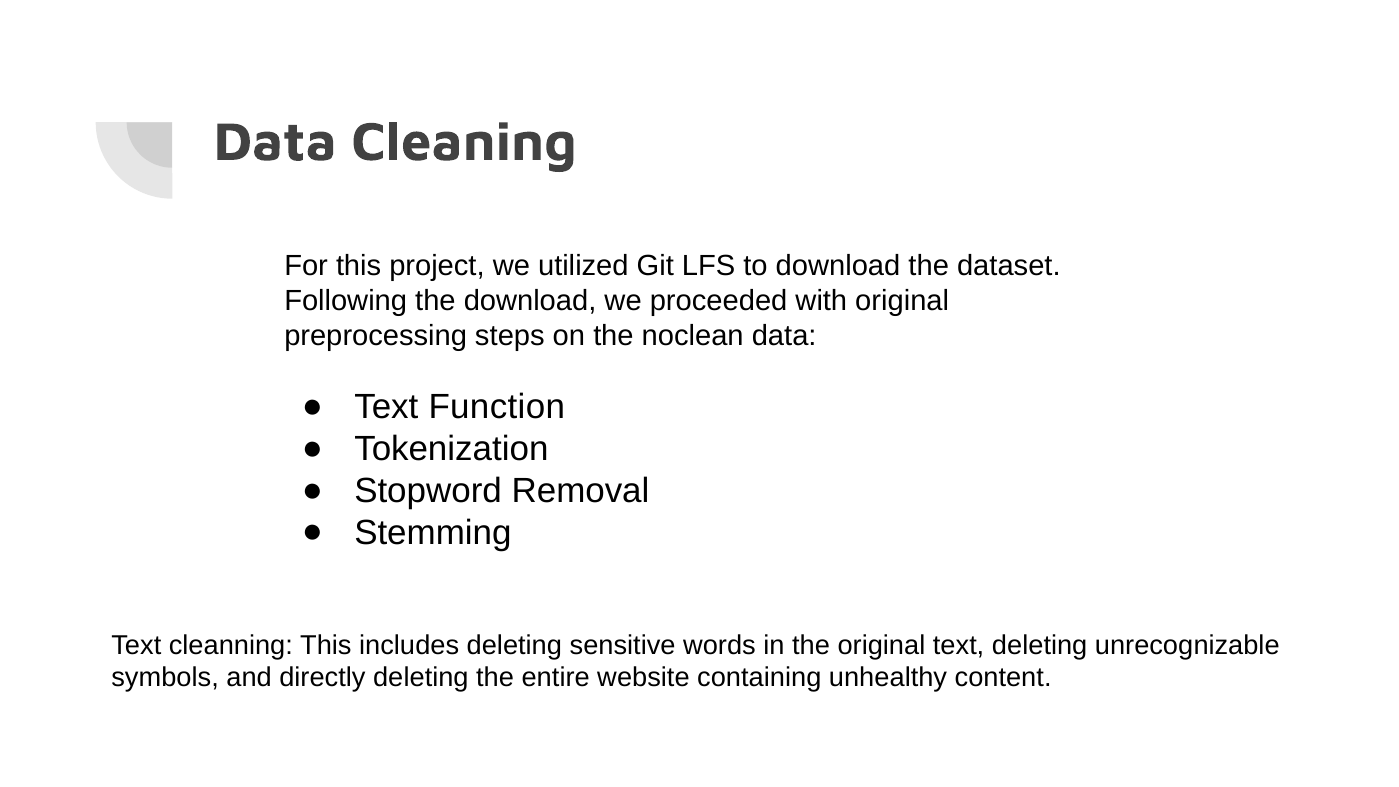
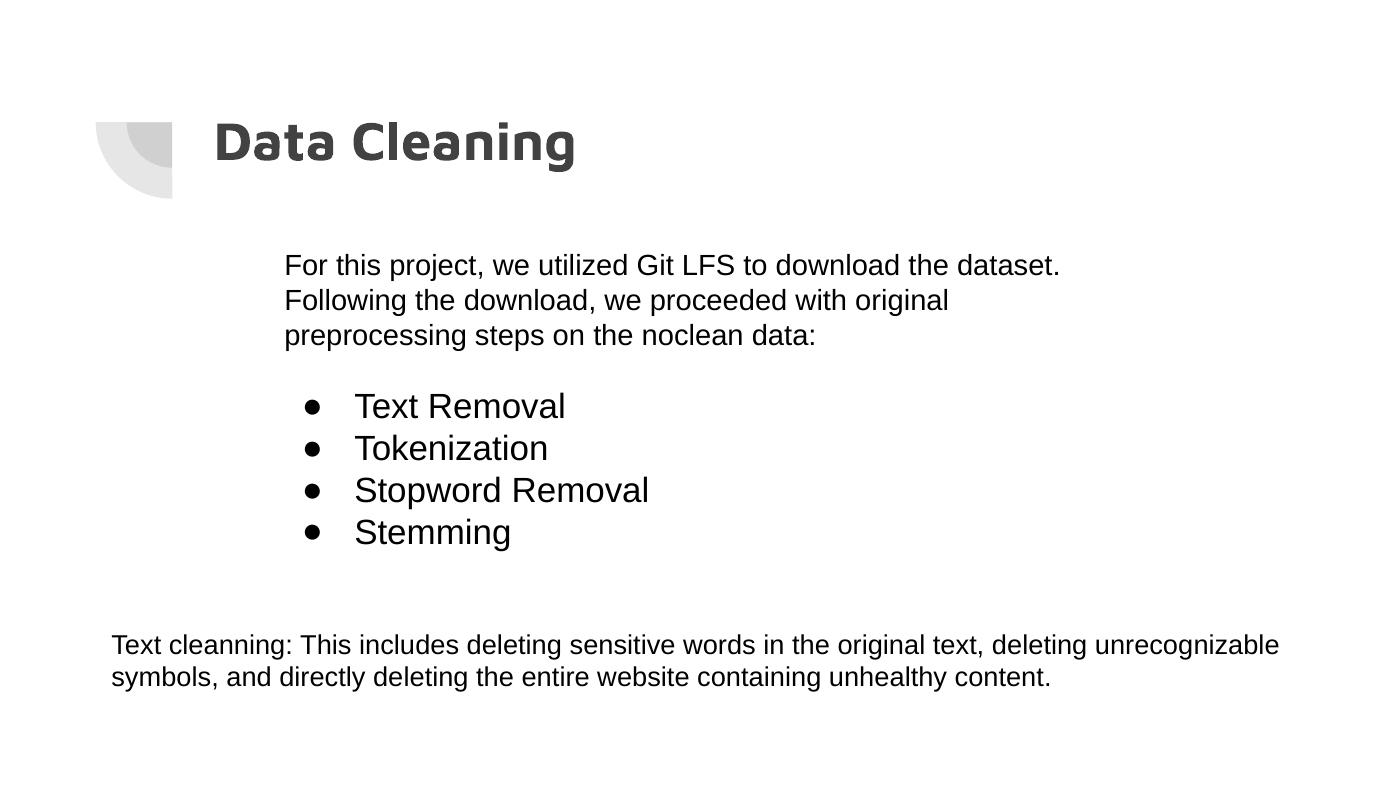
Text Function: Function -> Removal
